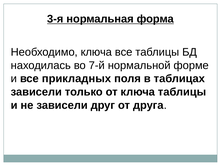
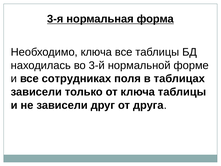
7-й: 7-й -> 3-й
прикладных: прикладных -> сотрудниках
